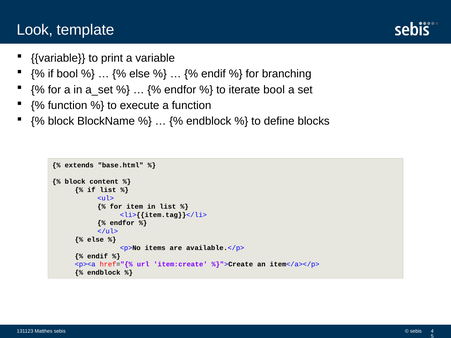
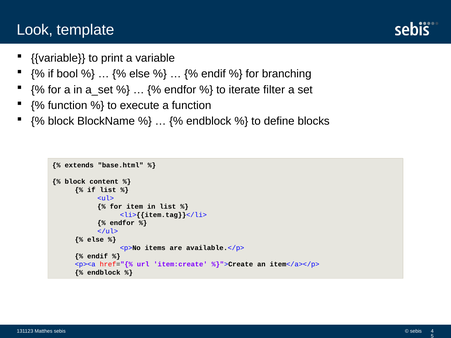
iterate bool: bool -> filter
